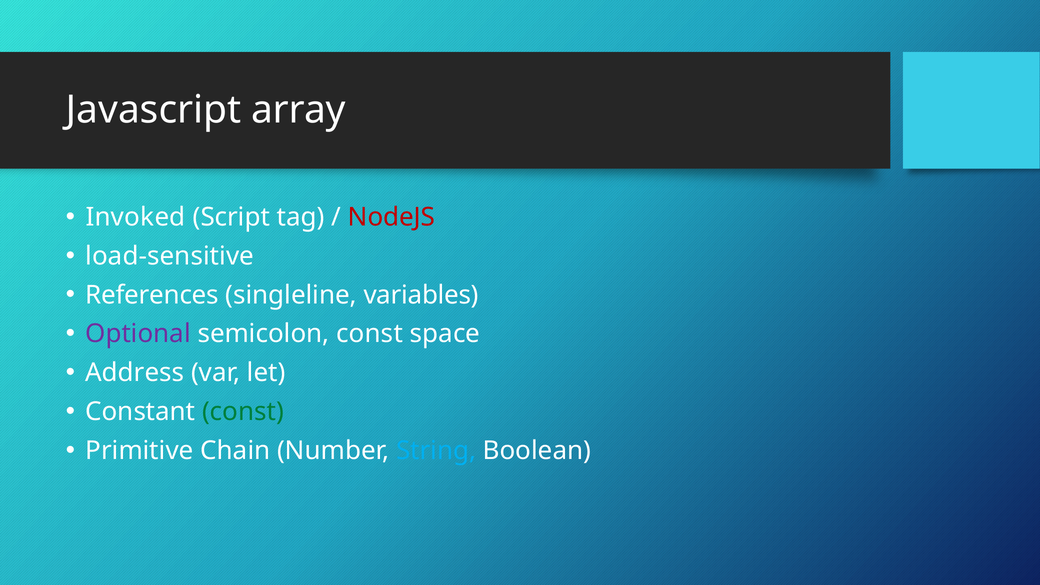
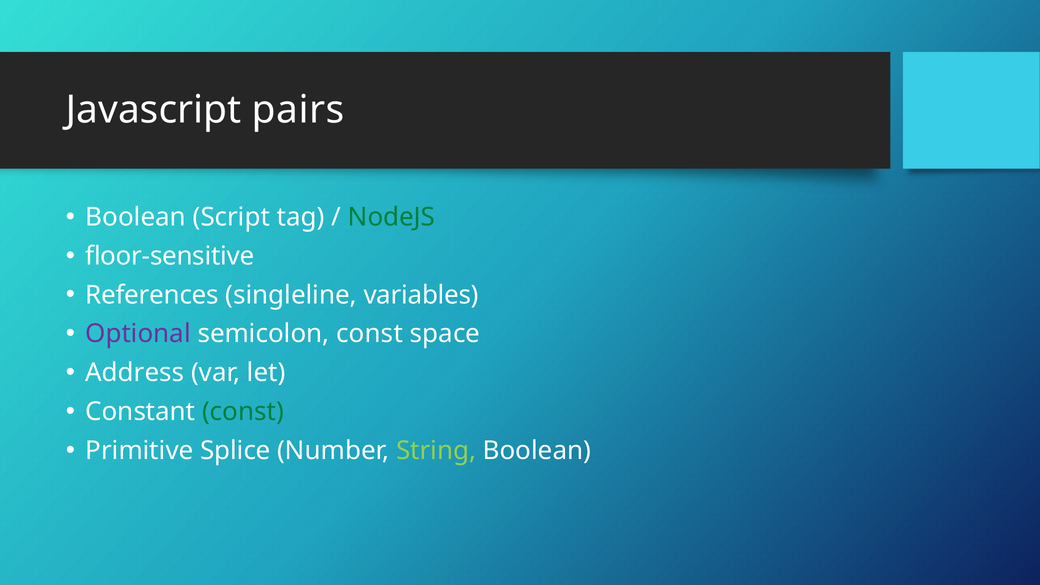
array: array -> pairs
Invoked at (135, 217): Invoked -> Boolean
NodeJS colour: red -> green
load-sensitive: load-sensitive -> floor-sensitive
Chain: Chain -> Splice
String colour: light blue -> light green
